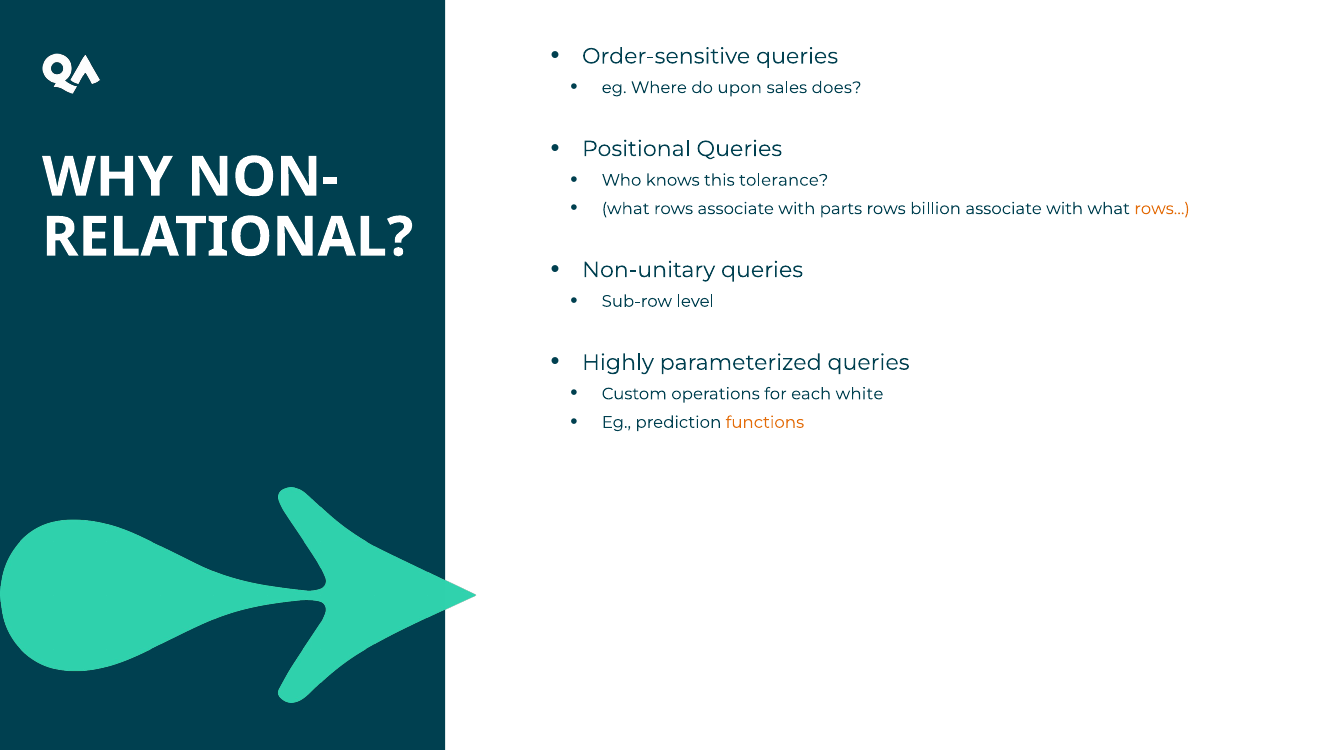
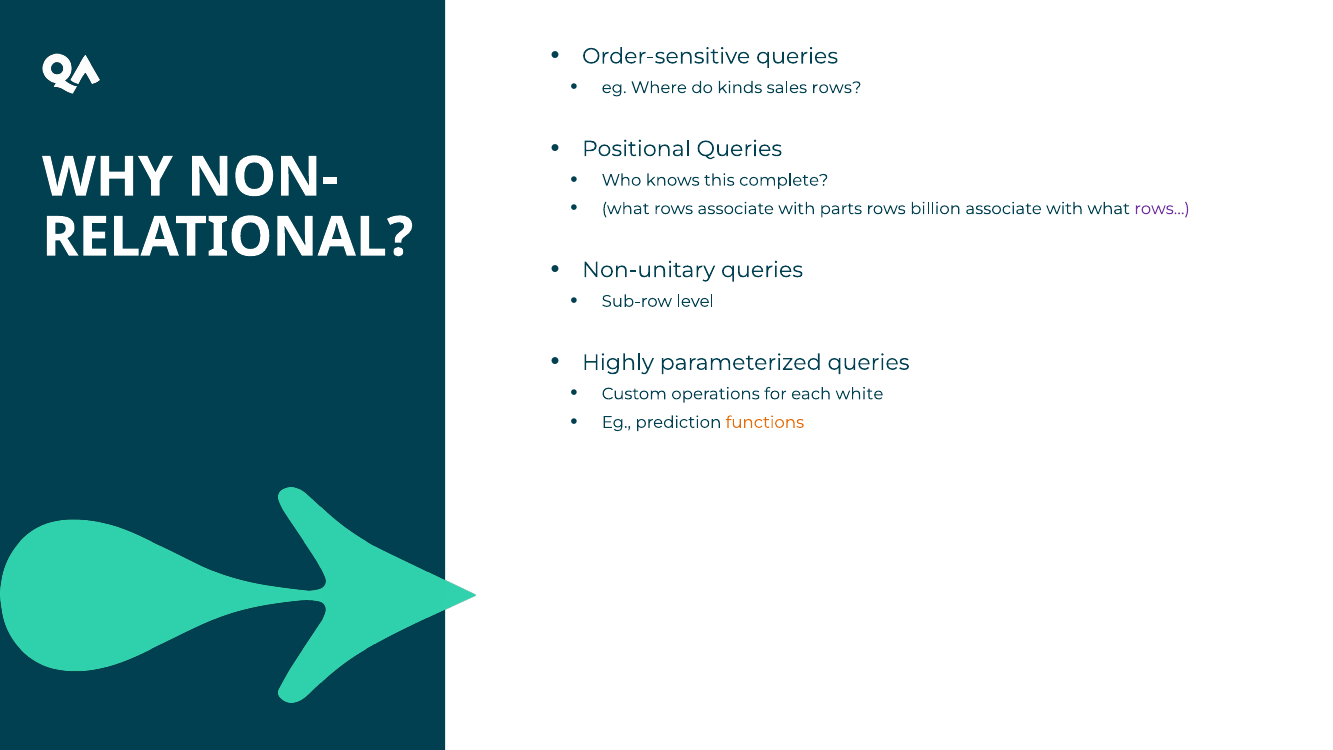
upon: upon -> kinds
sales does: does -> rows
tolerance: tolerance -> complete
rows… colour: orange -> purple
